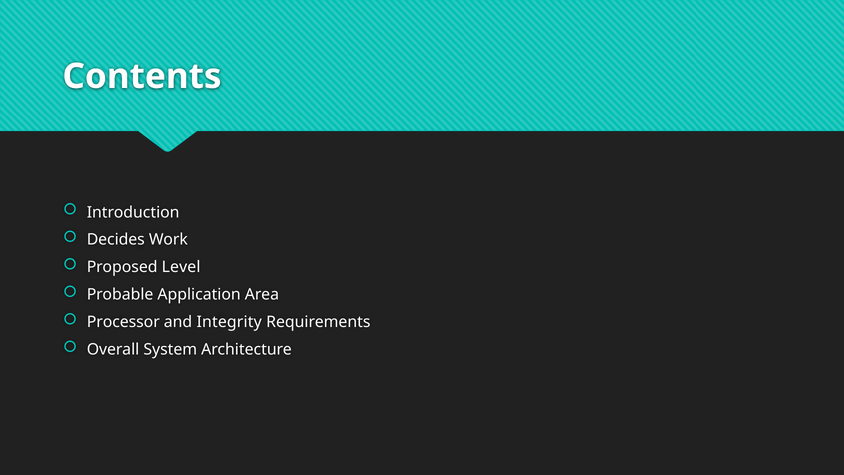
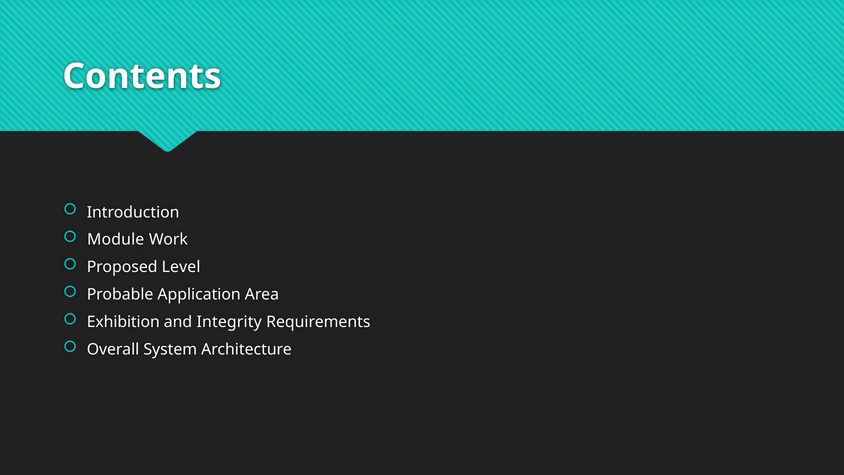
Decides: Decides -> Module
Processor: Processor -> Exhibition
